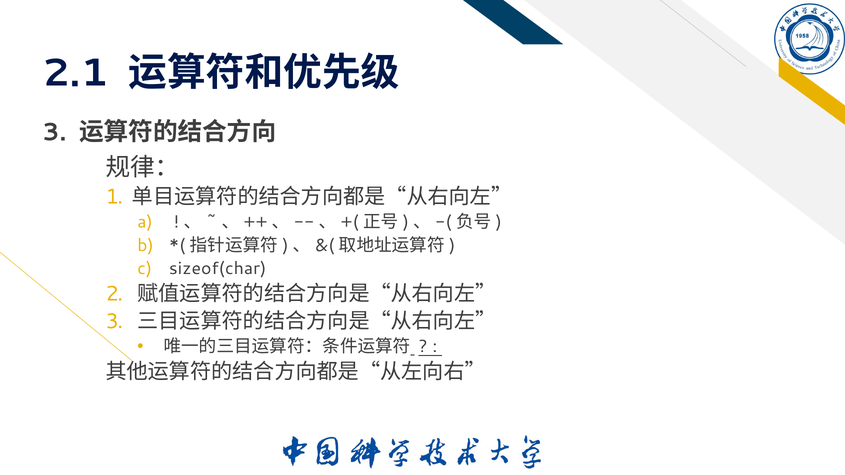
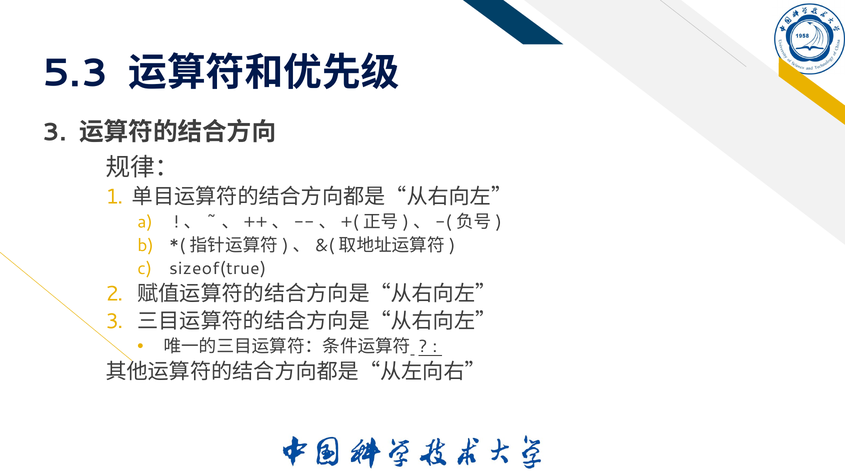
2.1: 2.1 -> 5.3
sizeof(char: sizeof(char -> sizeof(true
